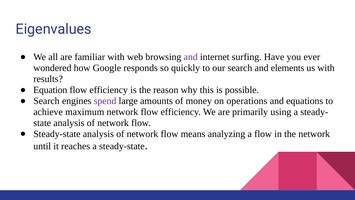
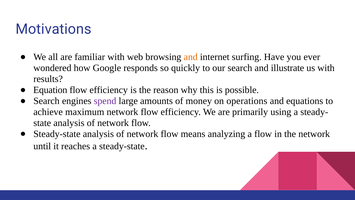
Eigenvalues: Eigenvalues -> Motivations
and at (191, 57) colour: purple -> orange
elements: elements -> illustrate
